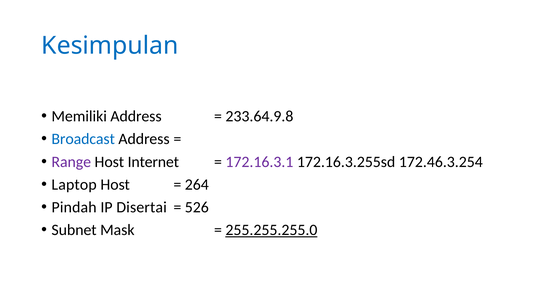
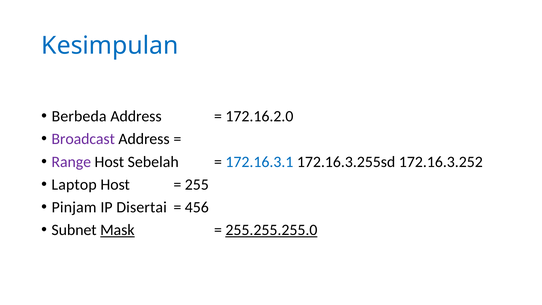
Memiliki: Memiliki -> Berbeda
233.64.9.8: 233.64.9.8 -> 172.16.2.0
Broadcast colour: blue -> purple
Internet: Internet -> Sebelah
172.16.3.1 colour: purple -> blue
172.46.3.254: 172.46.3.254 -> 172.16.3.252
264: 264 -> 255
Pindah: Pindah -> Pinjam
526: 526 -> 456
Mask underline: none -> present
